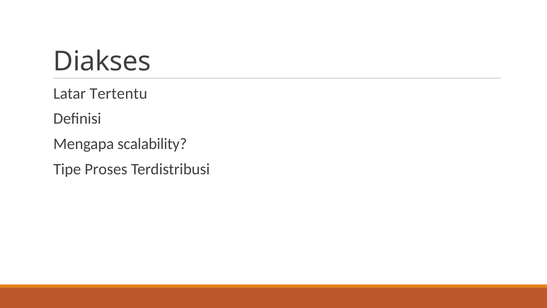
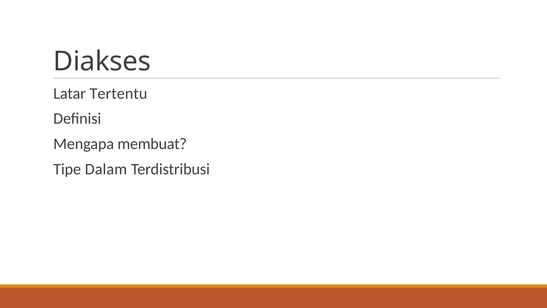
scalability: scalability -> membuat
Proses: Proses -> Dalam
